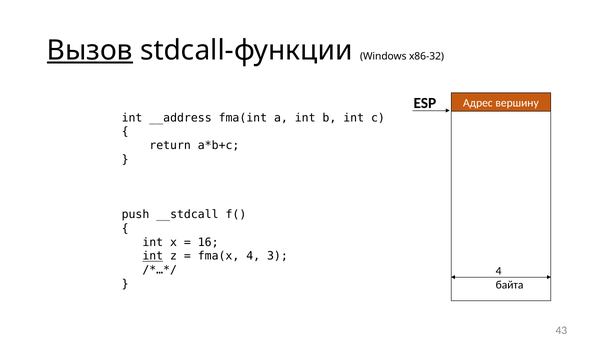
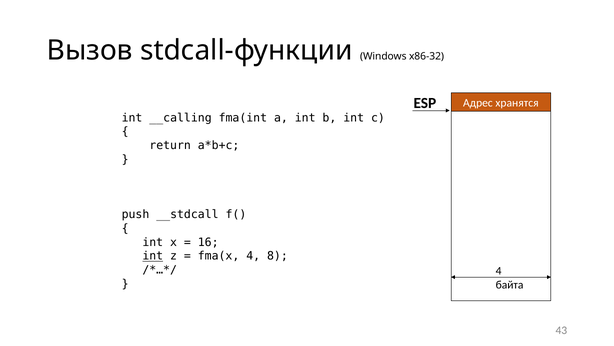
Вызов underline: present -> none
вершину: вершину -> хранятся
__address: __address -> __calling
3: 3 -> 8
